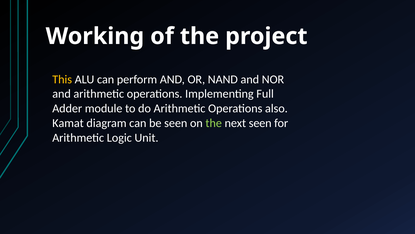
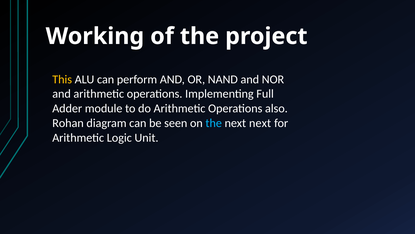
Kamat: Kamat -> Rohan
the at (214, 123) colour: light green -> light blue
next seen: seen -> next
